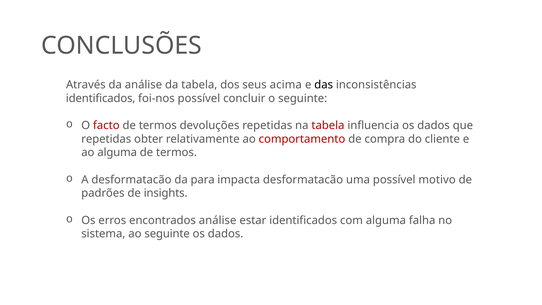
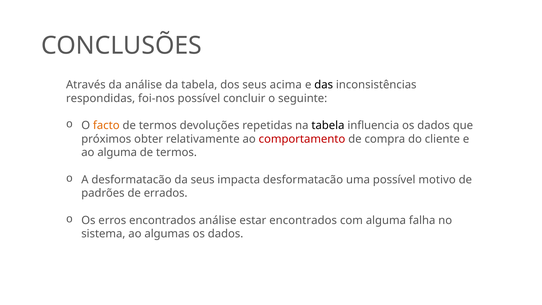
identificados at (101, 98): identificados -> respondidas
facto colour: red -> orange
tabela at (328, 125) colour: red -> black
repetidas at (106, 139): repetidas -> próximos
da para: para -> seus
insights: insights -> errados
estar identificados: identificados -> encontrados
ao seguinte: seguinte -> algumas
